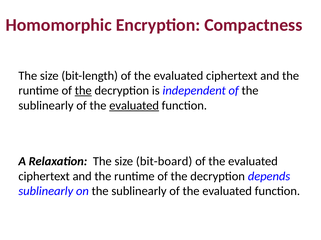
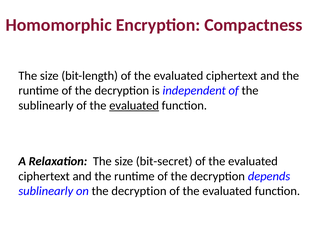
the at (83, 91) underline: present -> none
bit-board: bit-board -> bit-secret
on the sublinearly: sublinearly -> decryption
